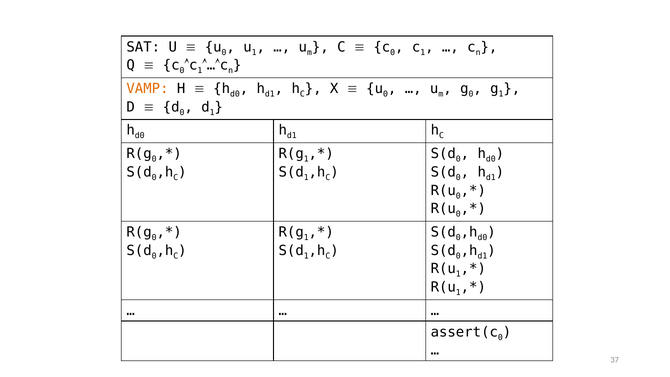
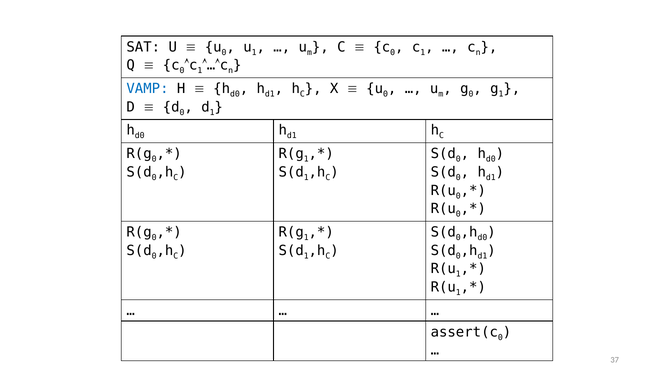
VAMP colour: orange -> blue
